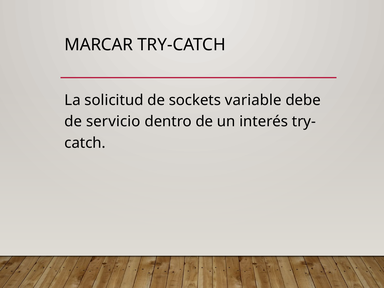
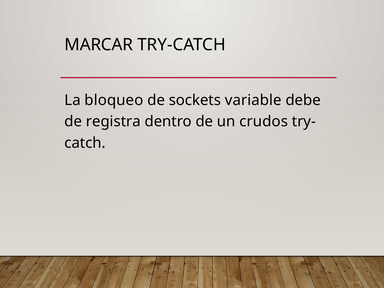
solicitud: solicitud -> bloqueo
servicio: servicio -> registra
interés: interés -> crudos
